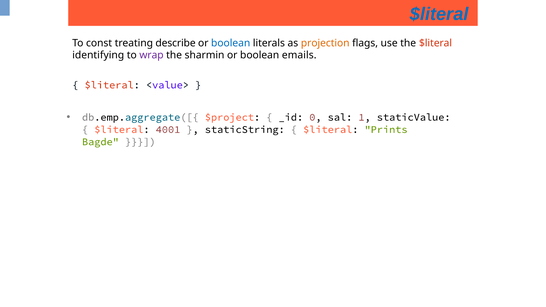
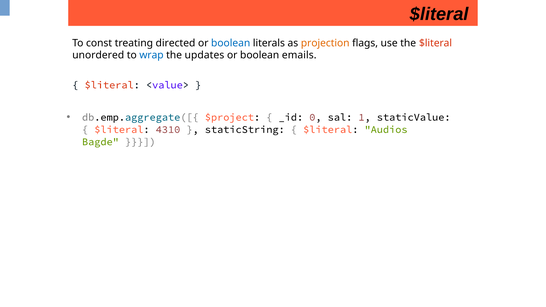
$literal at (439, 14) colour: blue -> black
describe: describe -> directed
identifying: identifying -> unordered
wrap colour: purple -> blue
sharmin: sharmin -> updates
4001: 4001 -> 4310
Prints: Prints -> Audios
